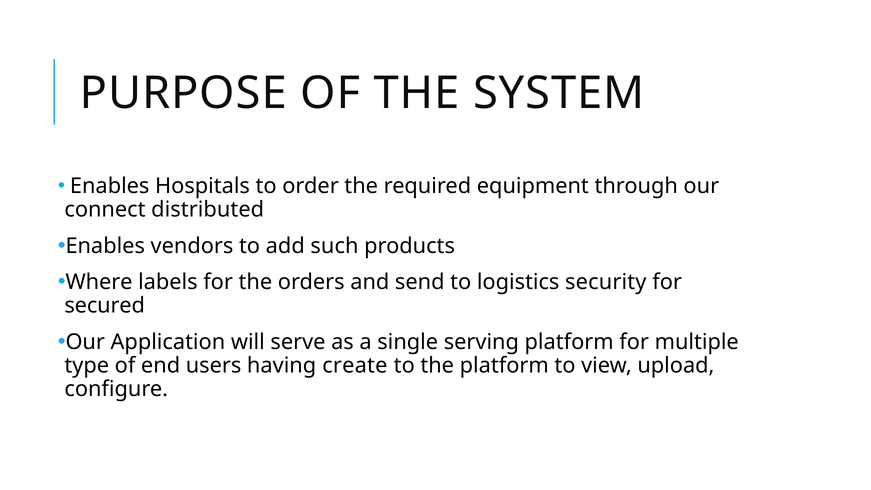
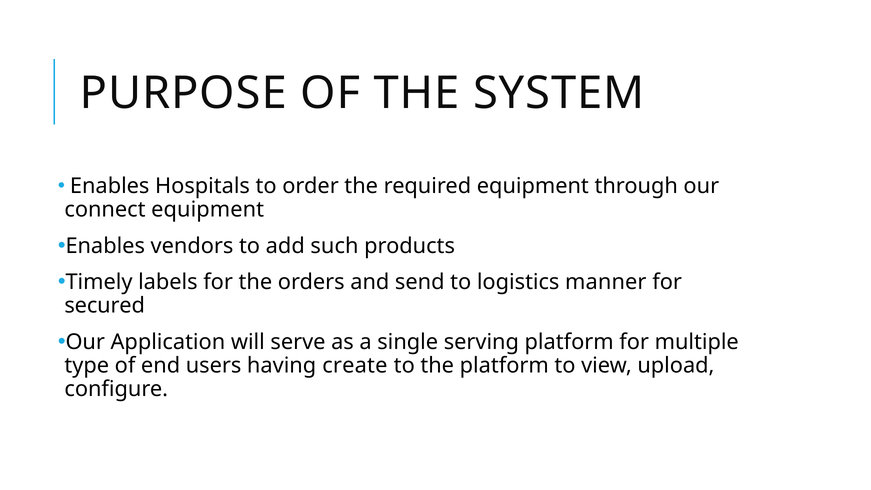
connect distributed: distributed -> equipment
Where: Where -> Timely
security: security -> manner
